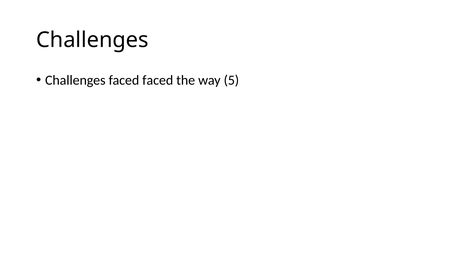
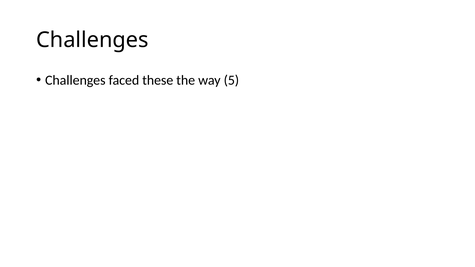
faced faced: faced -> these
